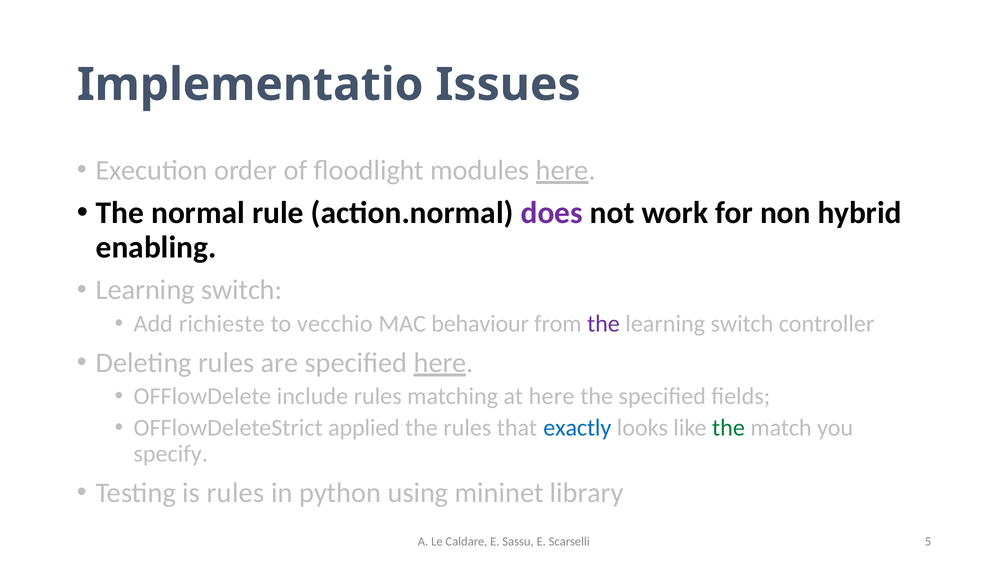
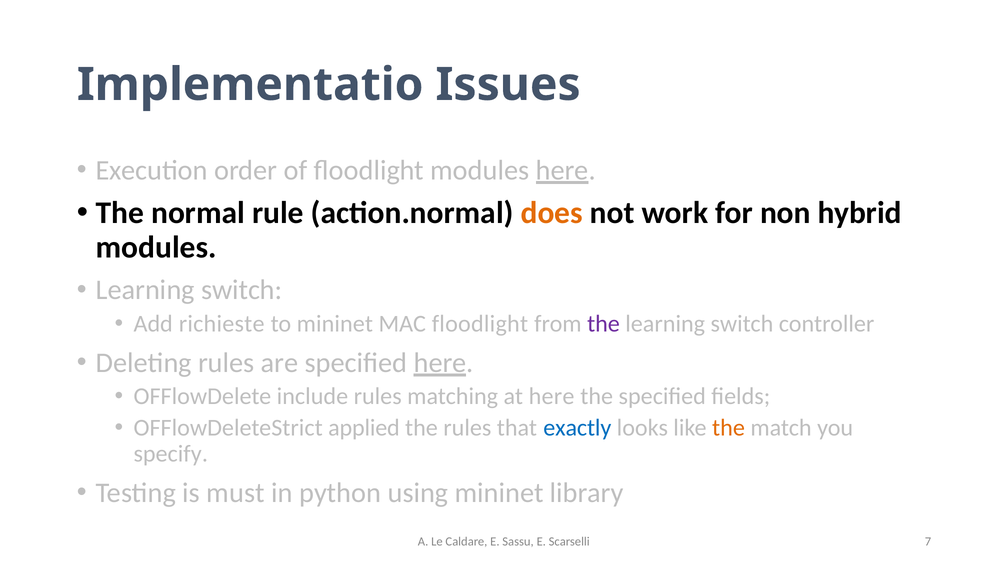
does colour: purple -> orange
enabling at (156, 247): enabling -> modules
to vecchio: vecchio -> mininet
MAC behaviour: behaviour -> floodlight
the at (728, 428) colour: green -> orange
is rules: rules -> must
5: 5 -> 7
